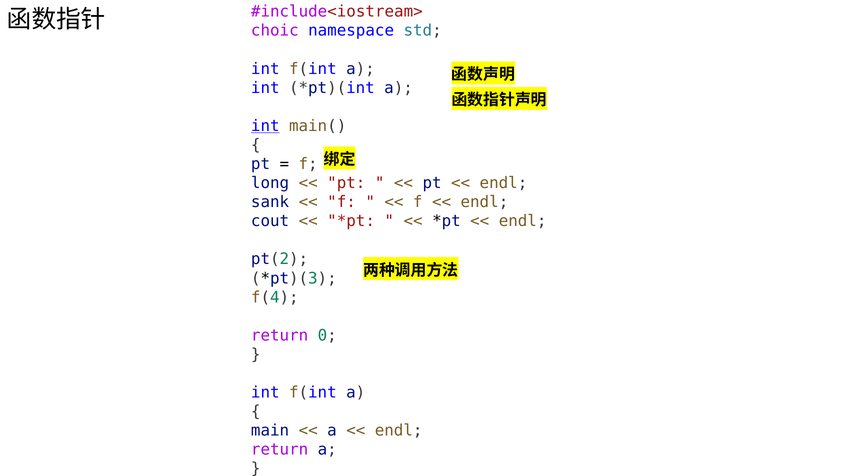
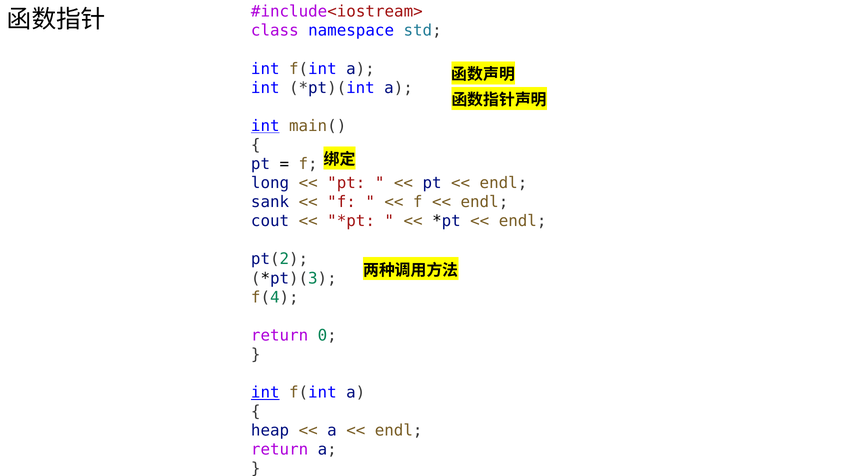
choic: choic -> class
int at (265, 392) underline: none -> present
main: main -> heap
